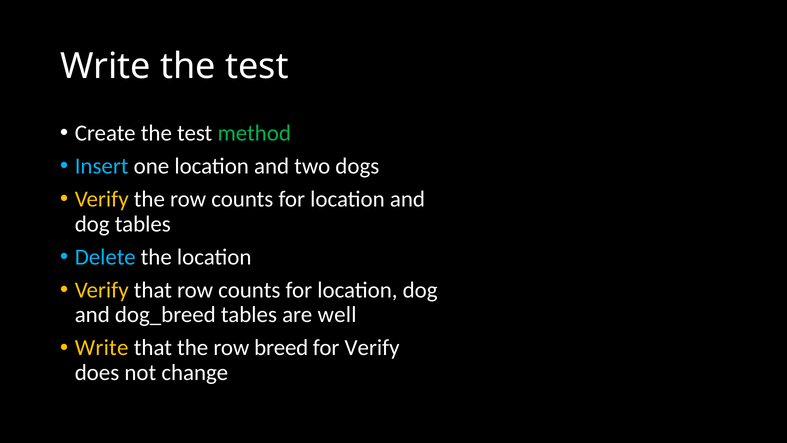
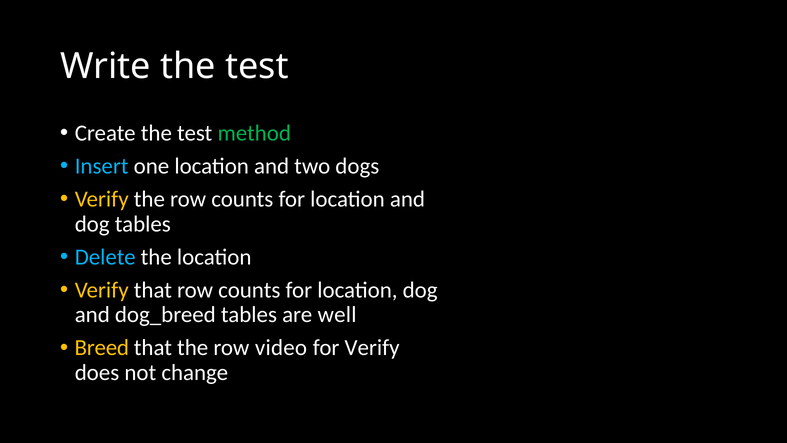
Write at (102, 348): Write -> Breed
breed: breed -> video
